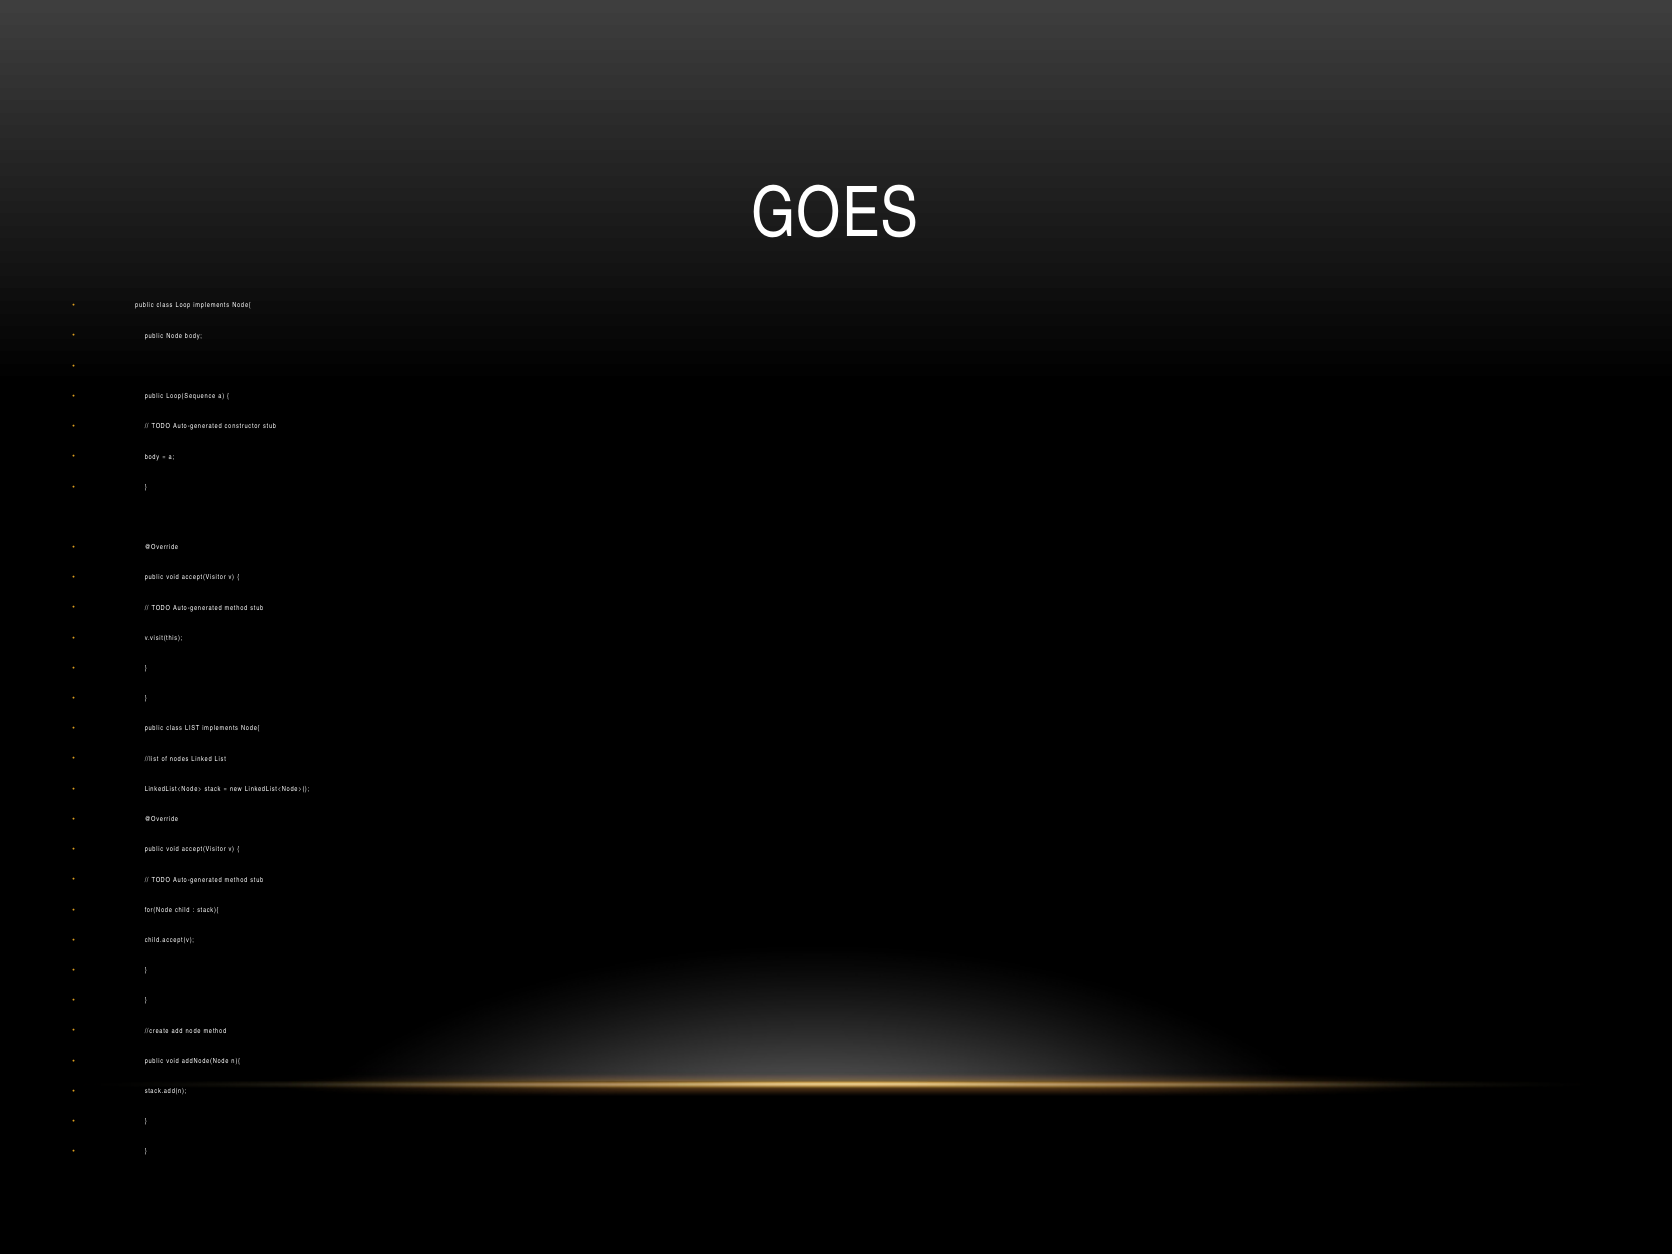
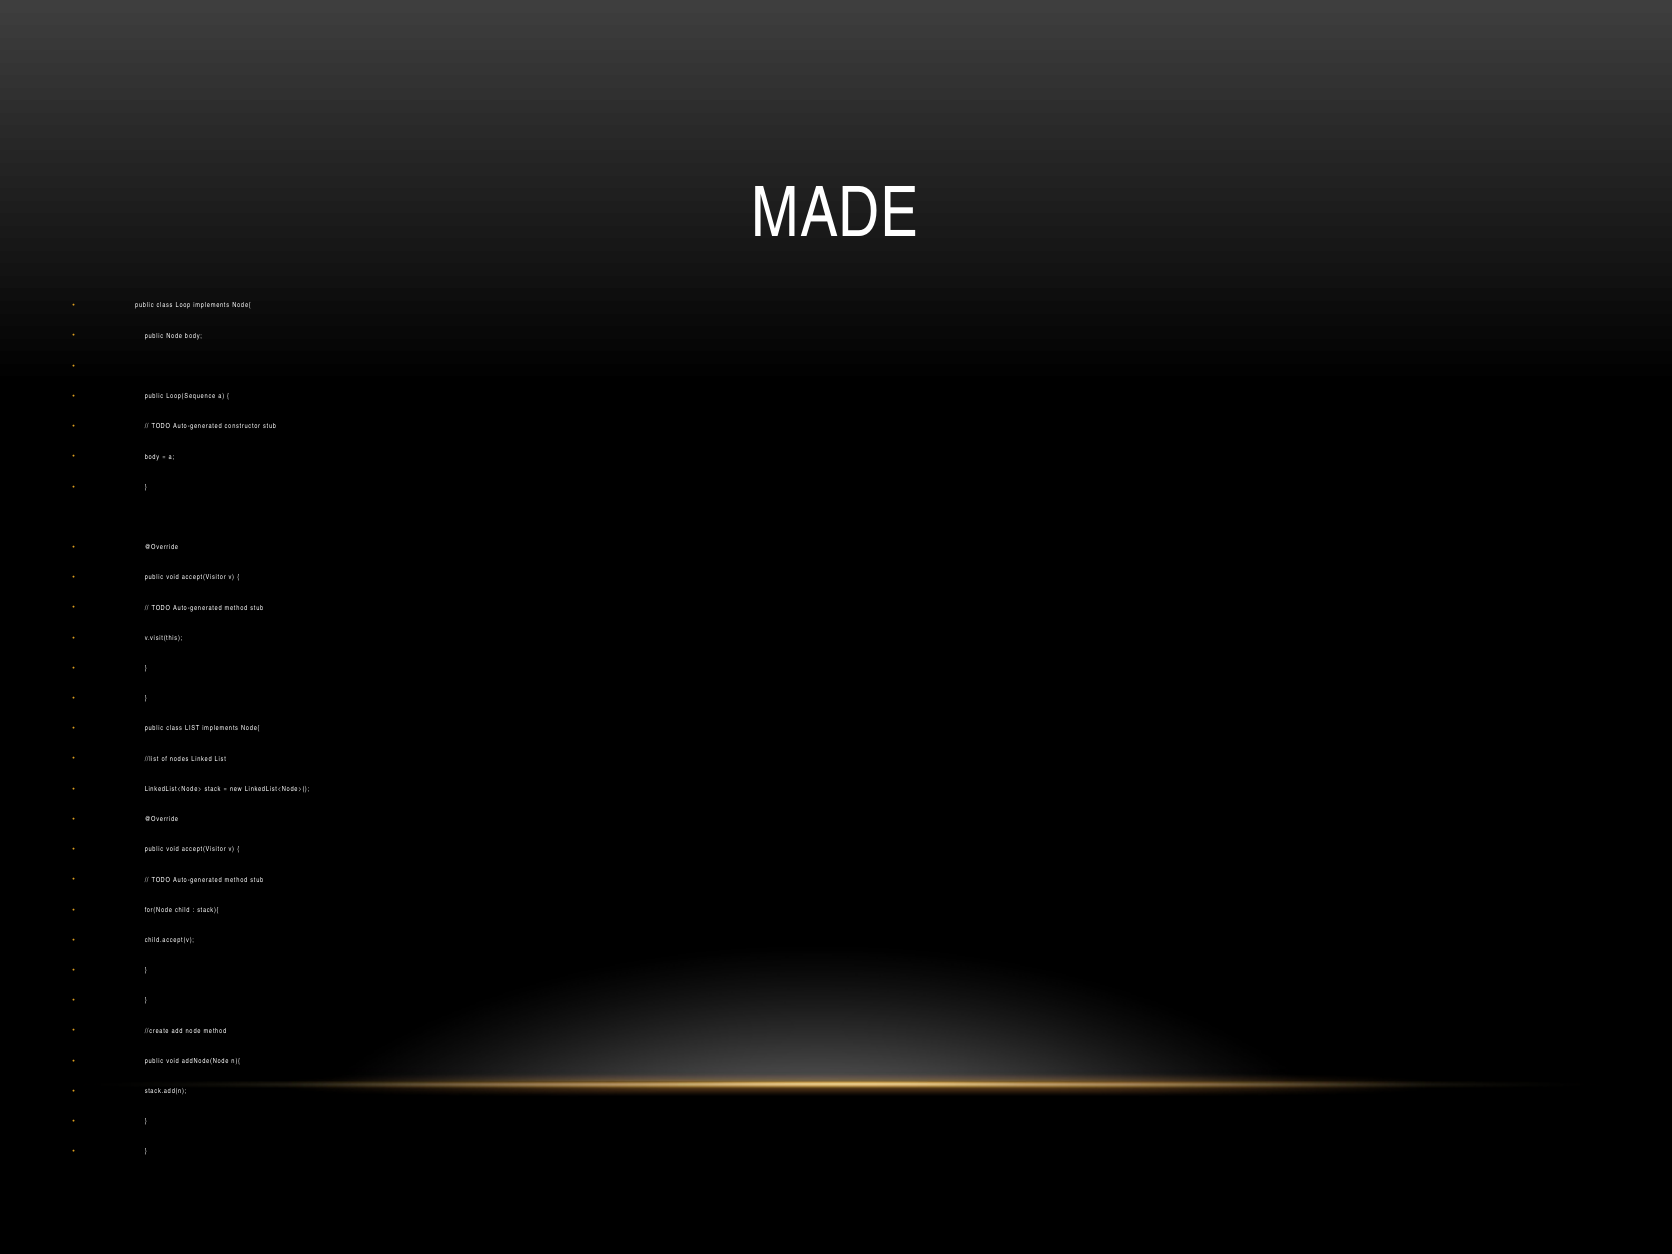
GOES: GOES -> MADE
